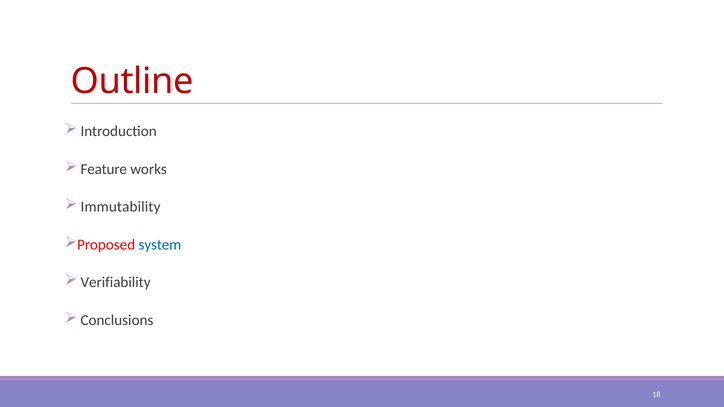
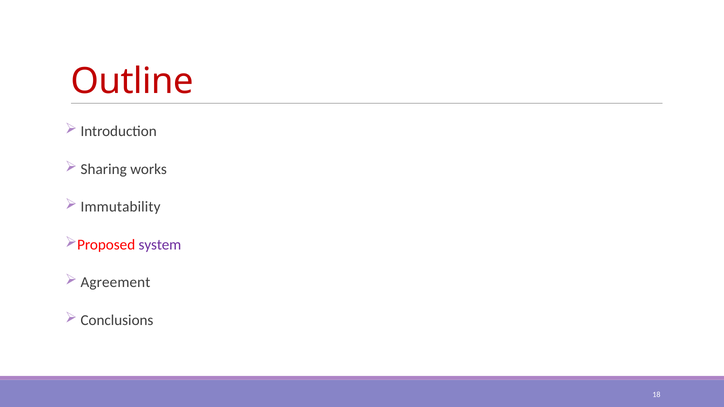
Feature: Feature -> Sharing
system colour: blue -> purple
Verifiability: Verifiability -> Agreement
